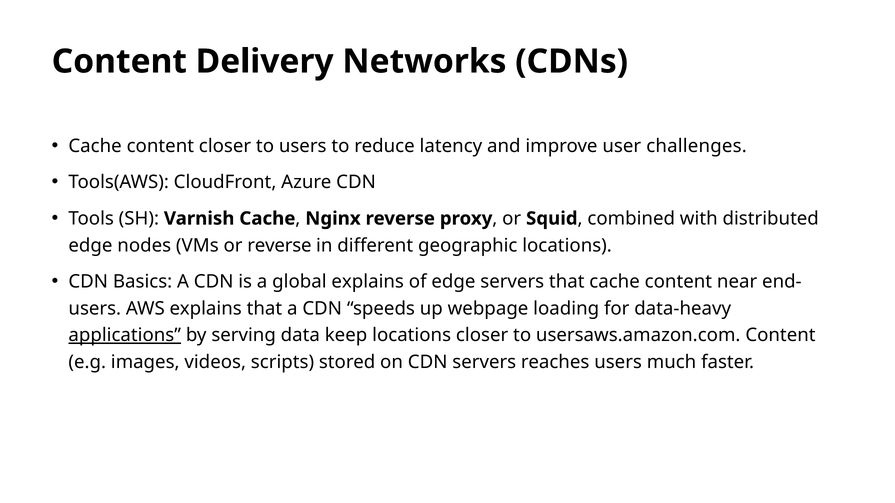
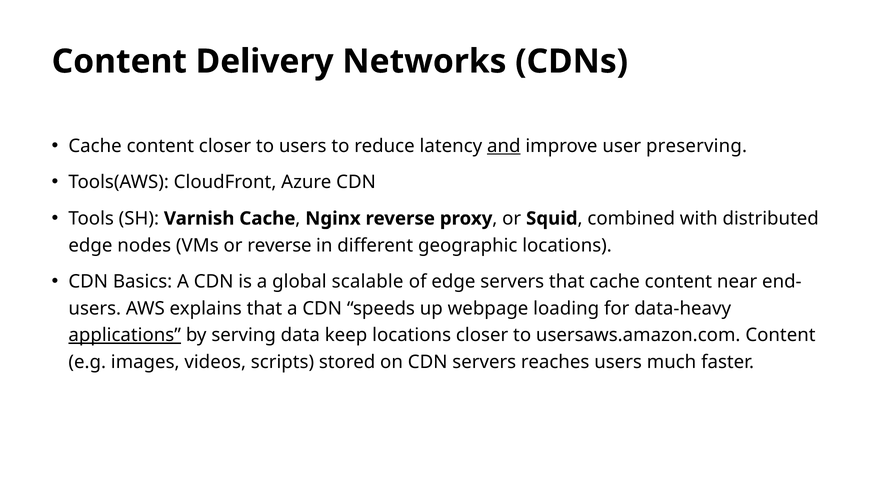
and underline: none -> present
challenges: challenges -> preserving
global explains: explains -> scalable
